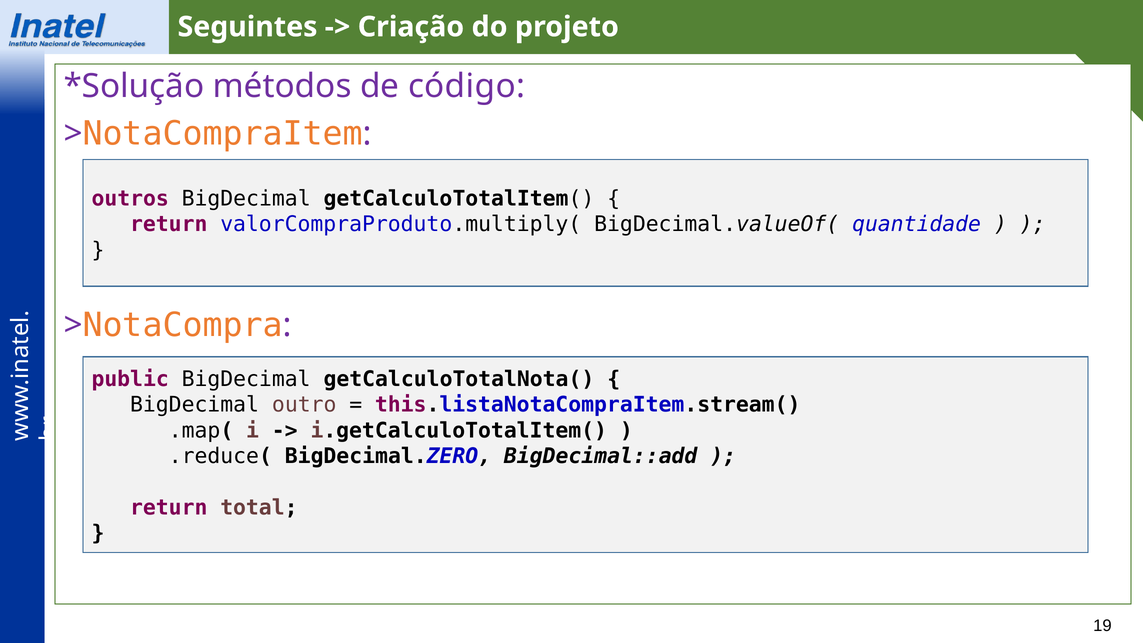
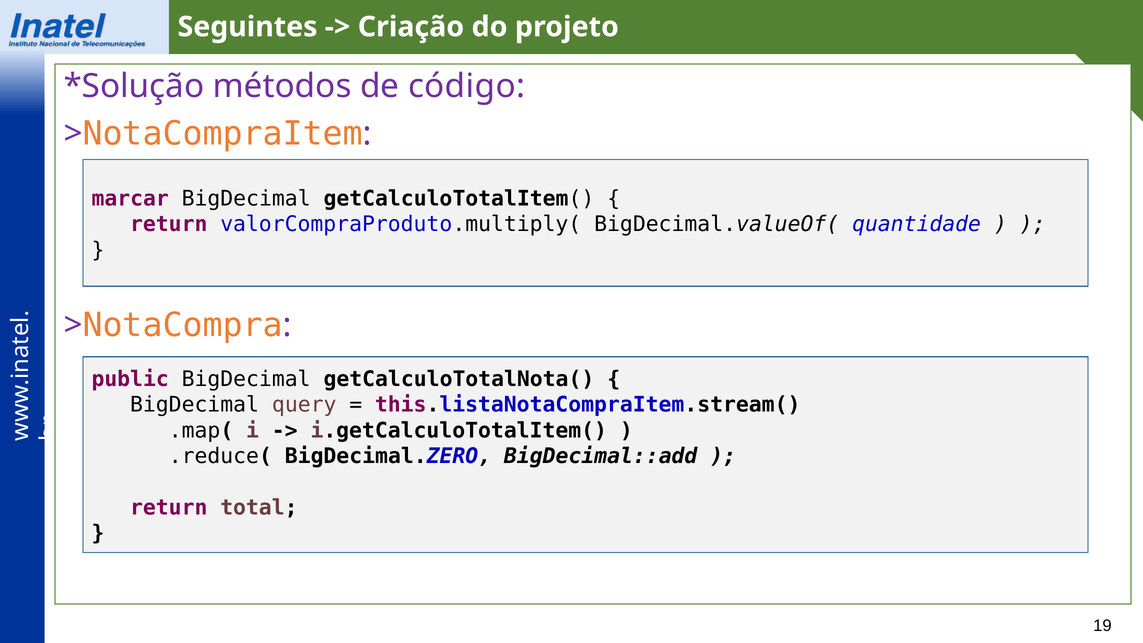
outros: outros -> marcar
outro: outro -> query
